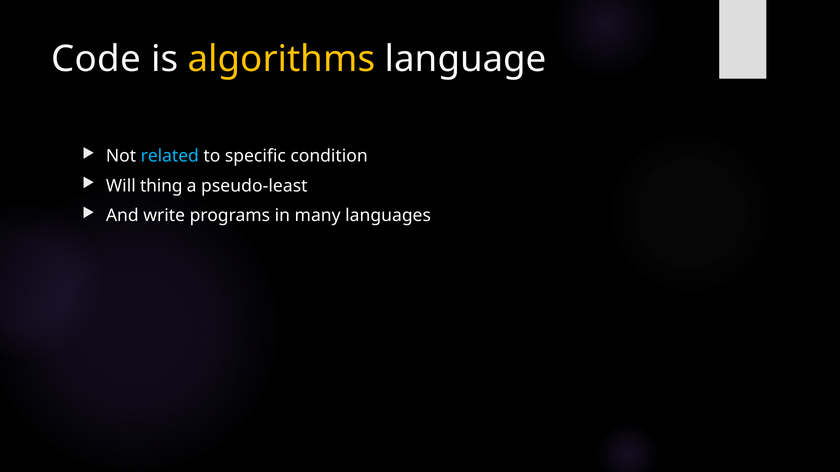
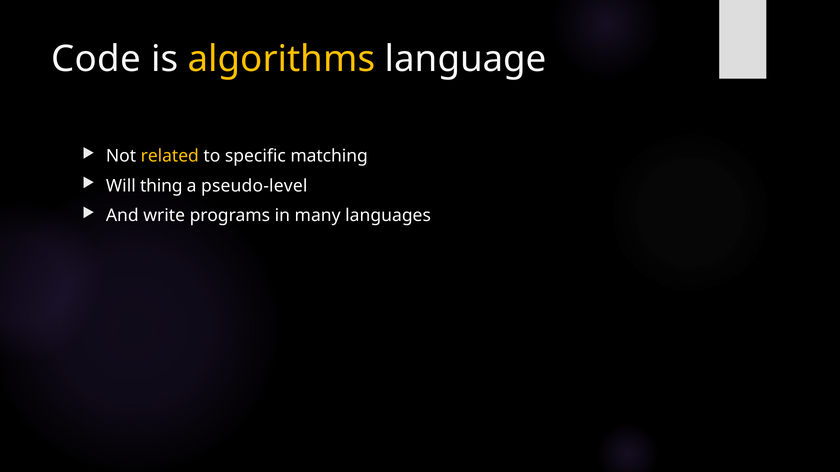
related colour: light blue -> yellow
condition: condition -> matching
pseudo-least: pseudo-least -> pseudo-level
